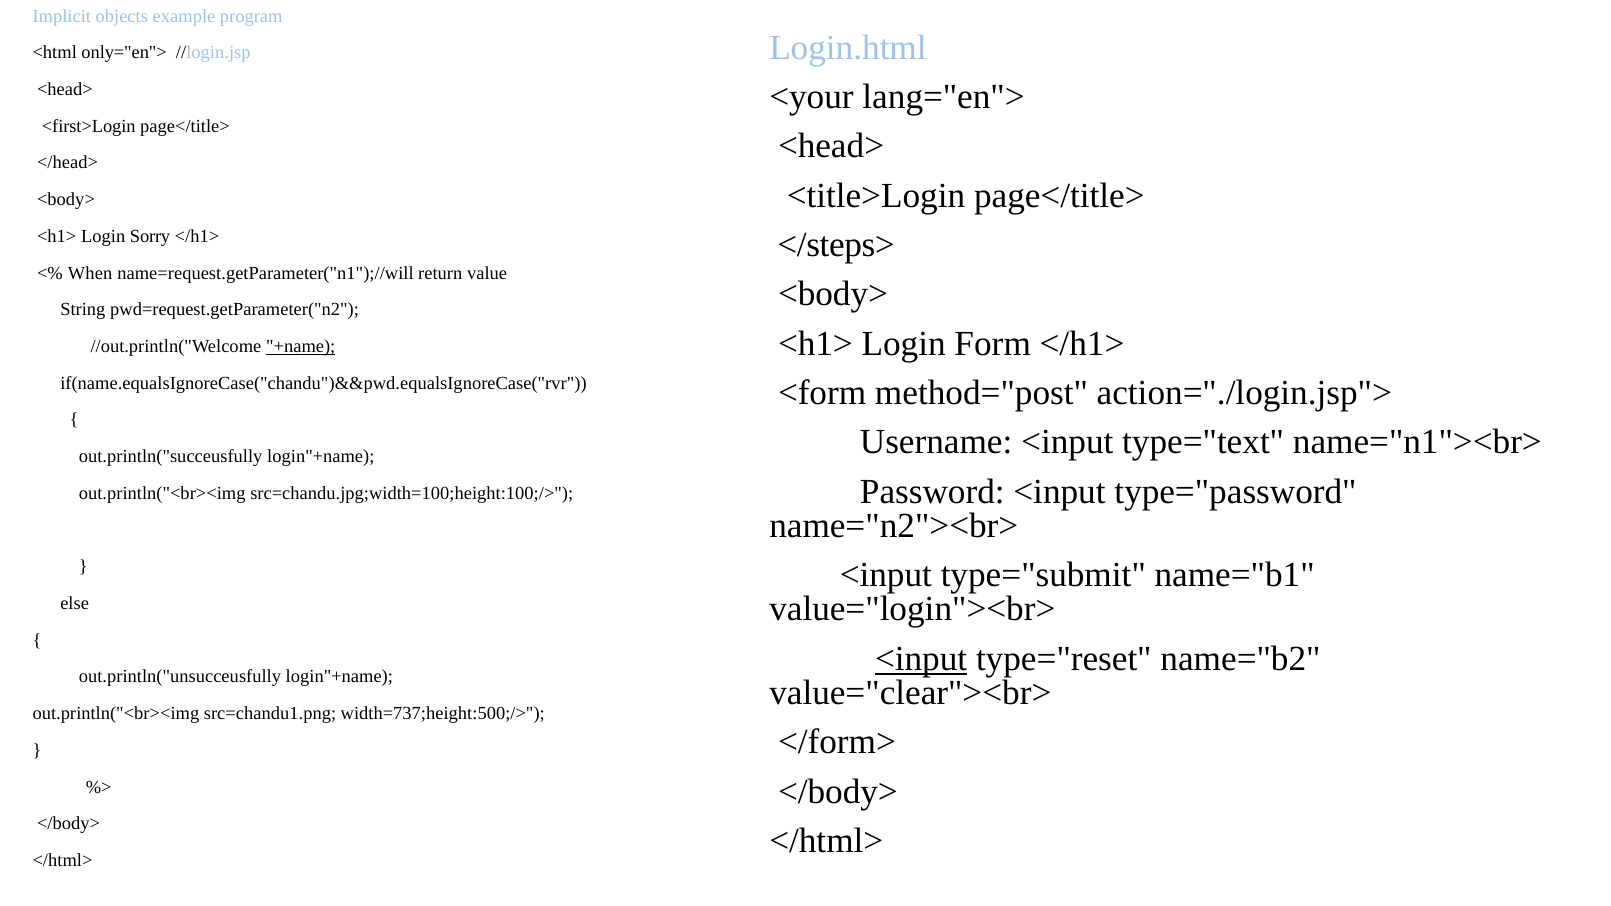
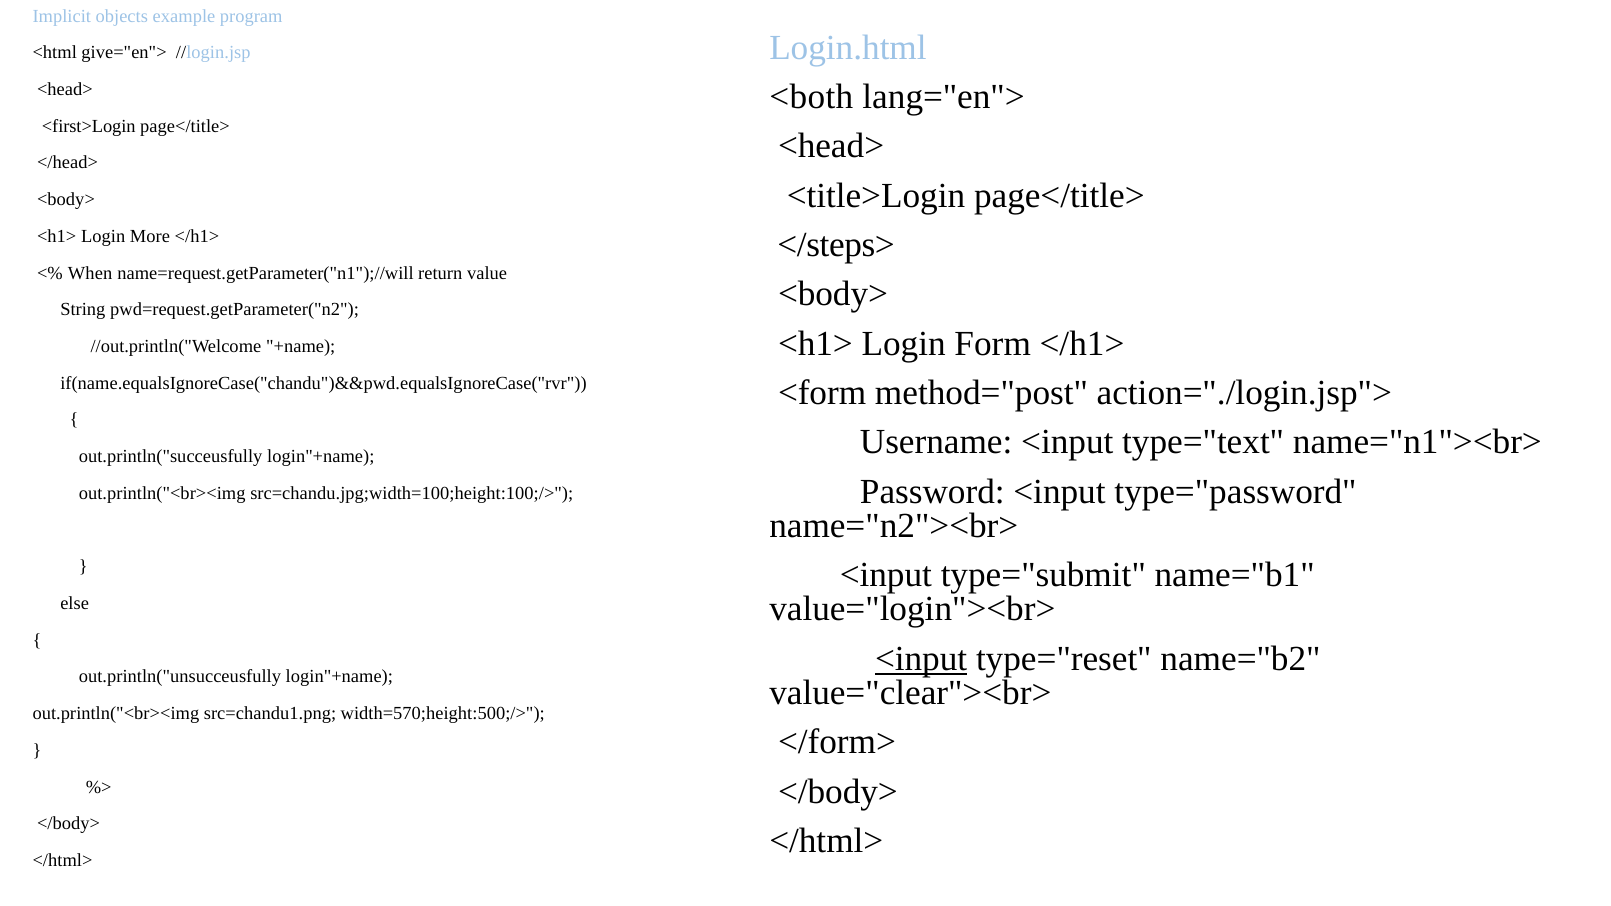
only="en">: only="en"> -> give="en">
<your: <your -> <both
Sorry: Sorry -> More
+name underline: present -> none
width=737;height:500;/>: width=737;height:500;/> -> width=570;height:500;/>
